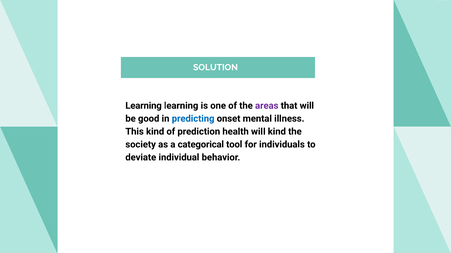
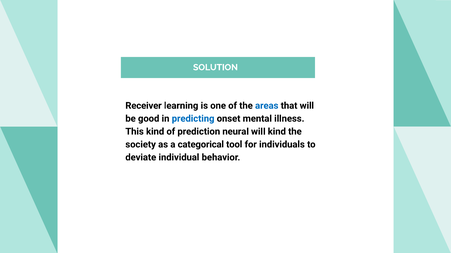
Learning at (144, 106): Learning -> Receiver
areas colour: purple -> blue
health: health -> neural
